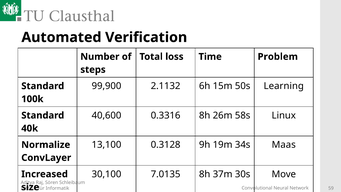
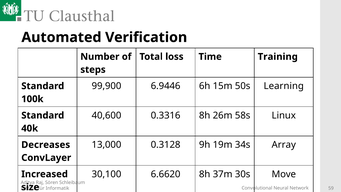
Problem: Problem -> Training
2.1132: 2.1132 -> 6.9446
13,100: 13,100 -> 13,000
Maas: Maas -> Array
Normalize: Normalize -> Decreases
7.0135: 7.0135 -> 6.6620
